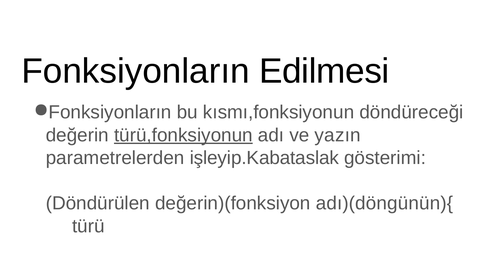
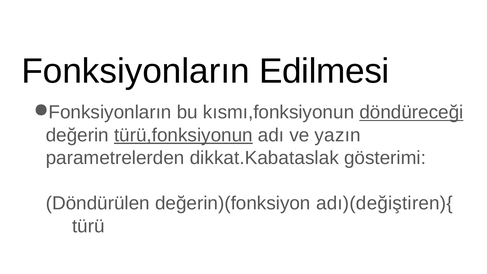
döndüreceği underline: none -> present
işleyip.Kabataslak: işleyip.Kabataslak -> dikkat.Kabataslak
adı)(döngünün){: adı)(döngünün){ -> adı)(değiştiren){
